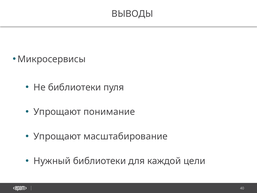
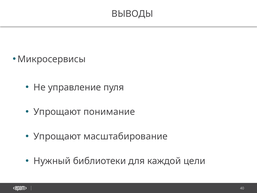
Не библиотеки: библиотеки -> управление
